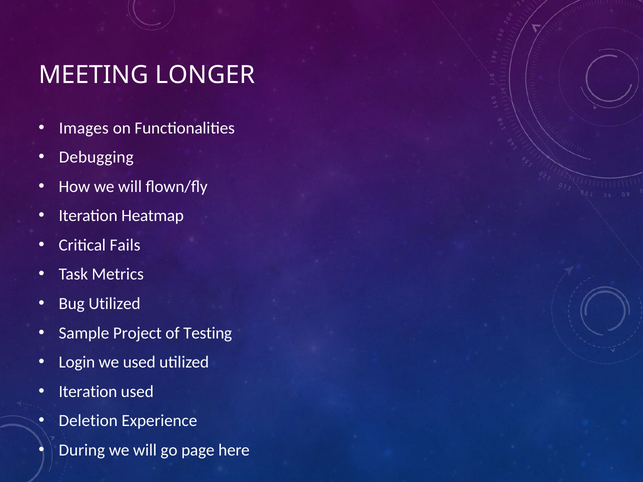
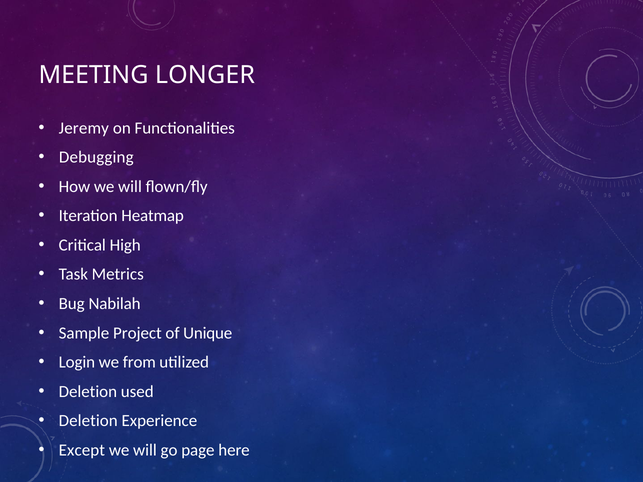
Images: Images -> Jeremy
Fails: Fails -> High
Bug Utilized: Utilized -> Nabilah
Testing: Testing -> Unique
we used: used -> from
Iteration at (88, 392): Iteration -> Deletion
During: During -> Except
